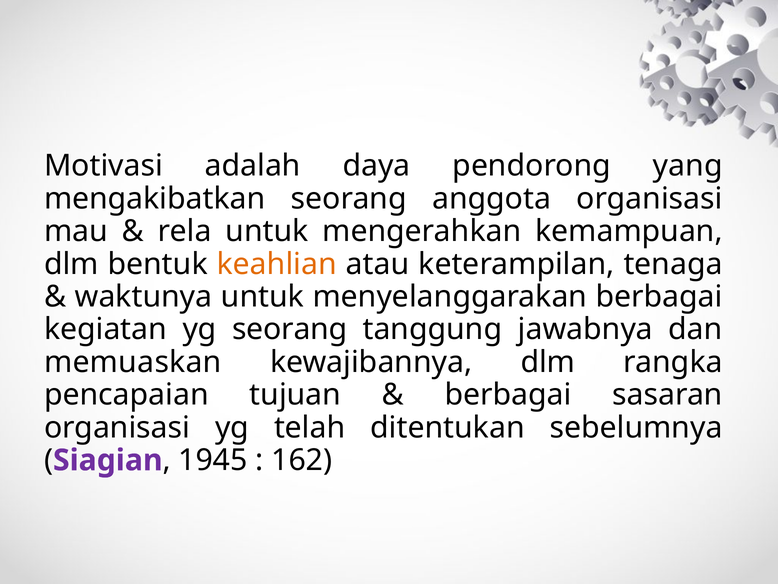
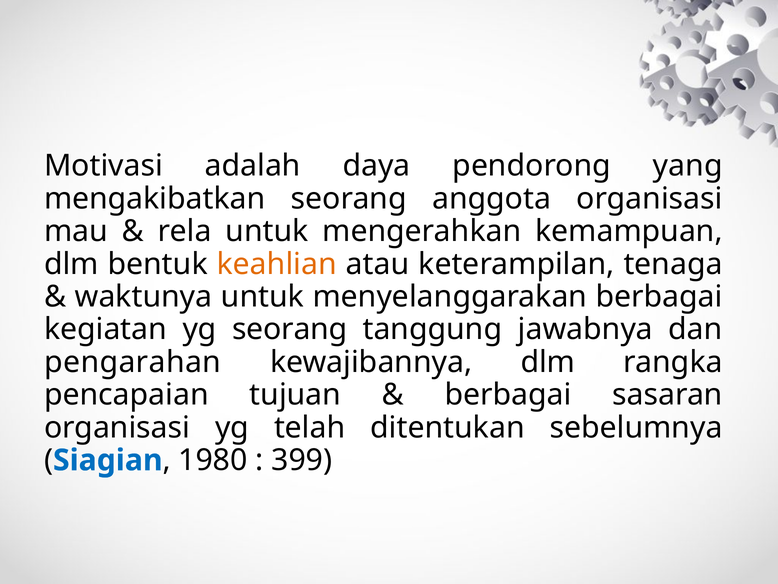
memuaskan: memuaskan -> pengarahan
Siagian colour: purple -> blue
1945: 1945 -> 1980
162: 162 -> 399
